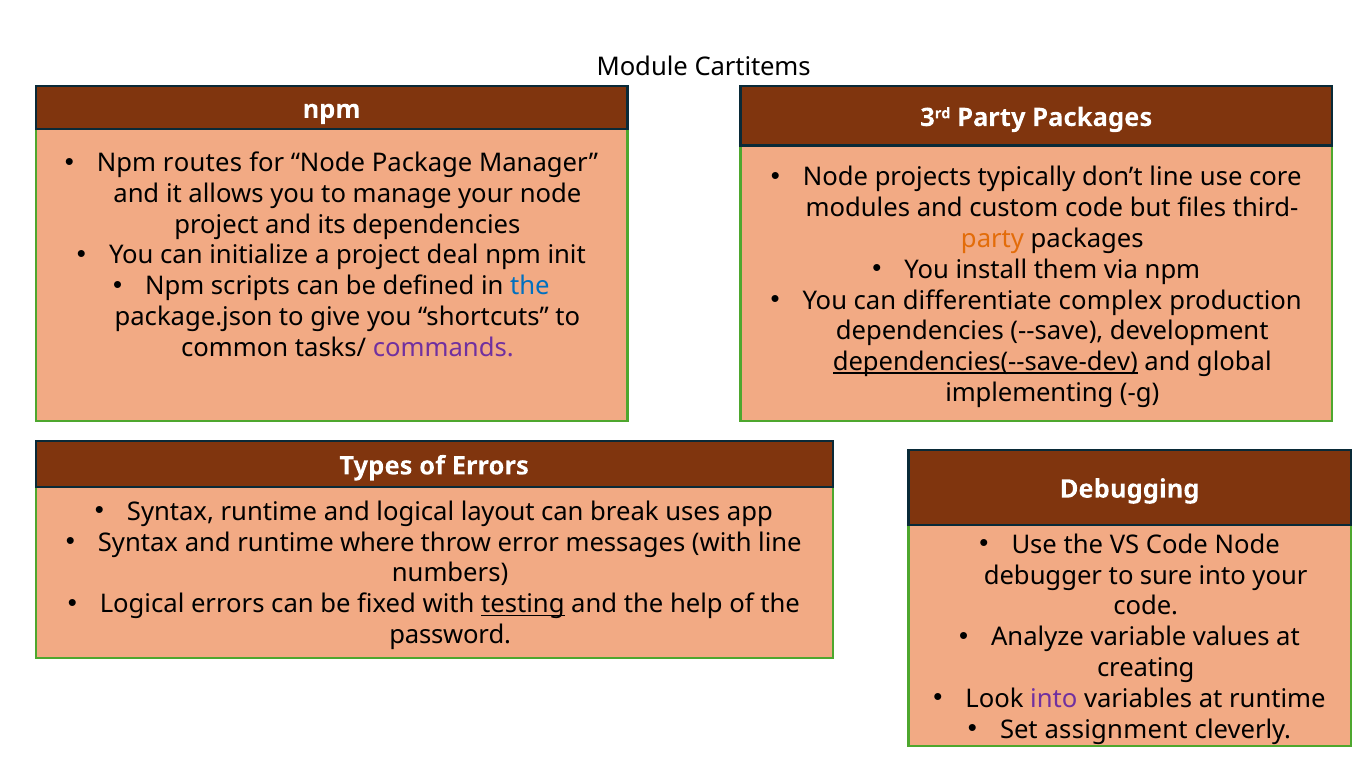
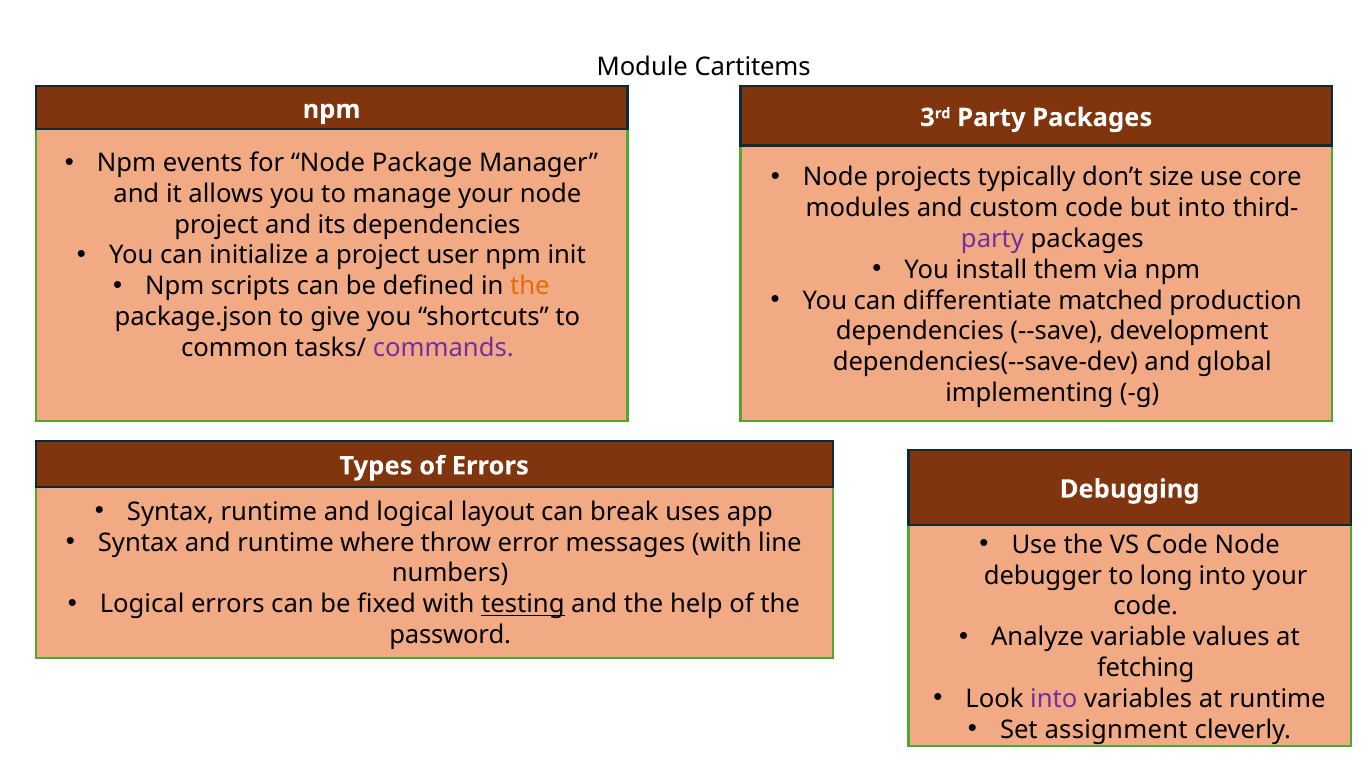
routes: routes -> events
don’t line: line -> size
but files: files -> into
party at (993, 239) colour: orange -> purple
deal: deal -> user
the at (530, 286) colour: blue -> orange
complex: complex -> matched
dependencies(--save-dev underline: present -> none
sure: sure -> long
creating: creating -> fetching
